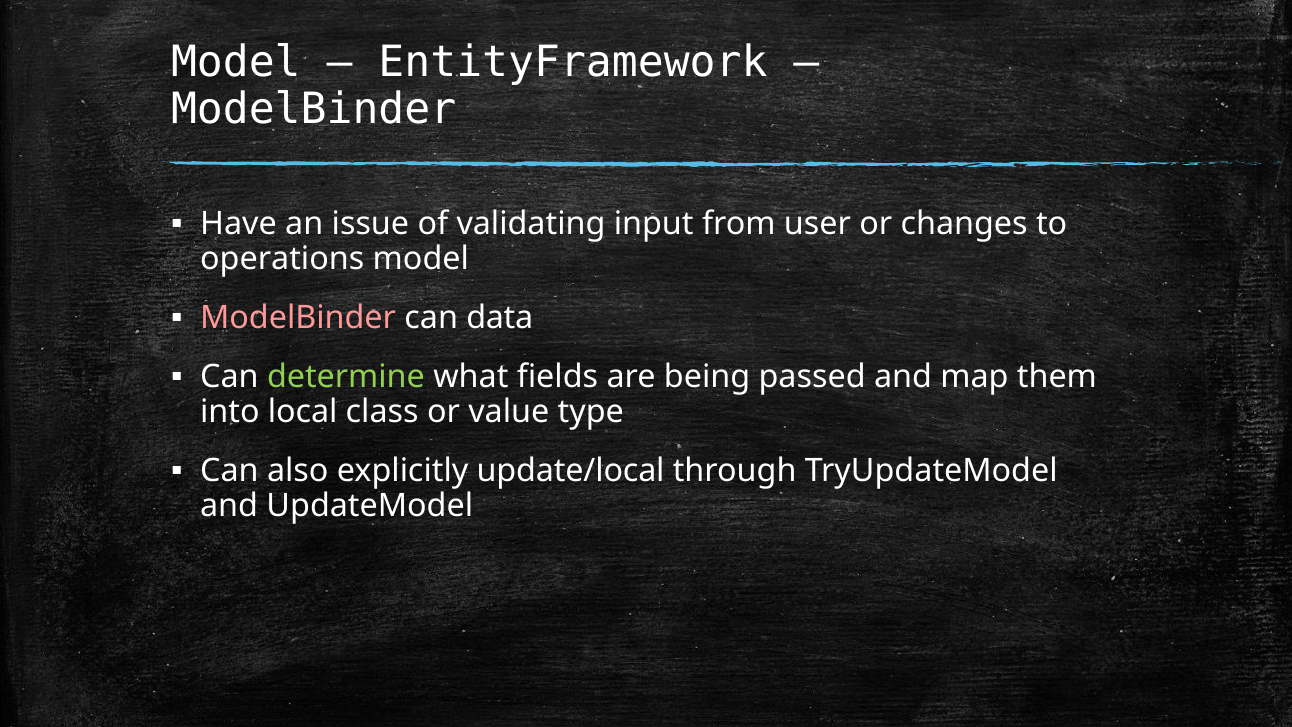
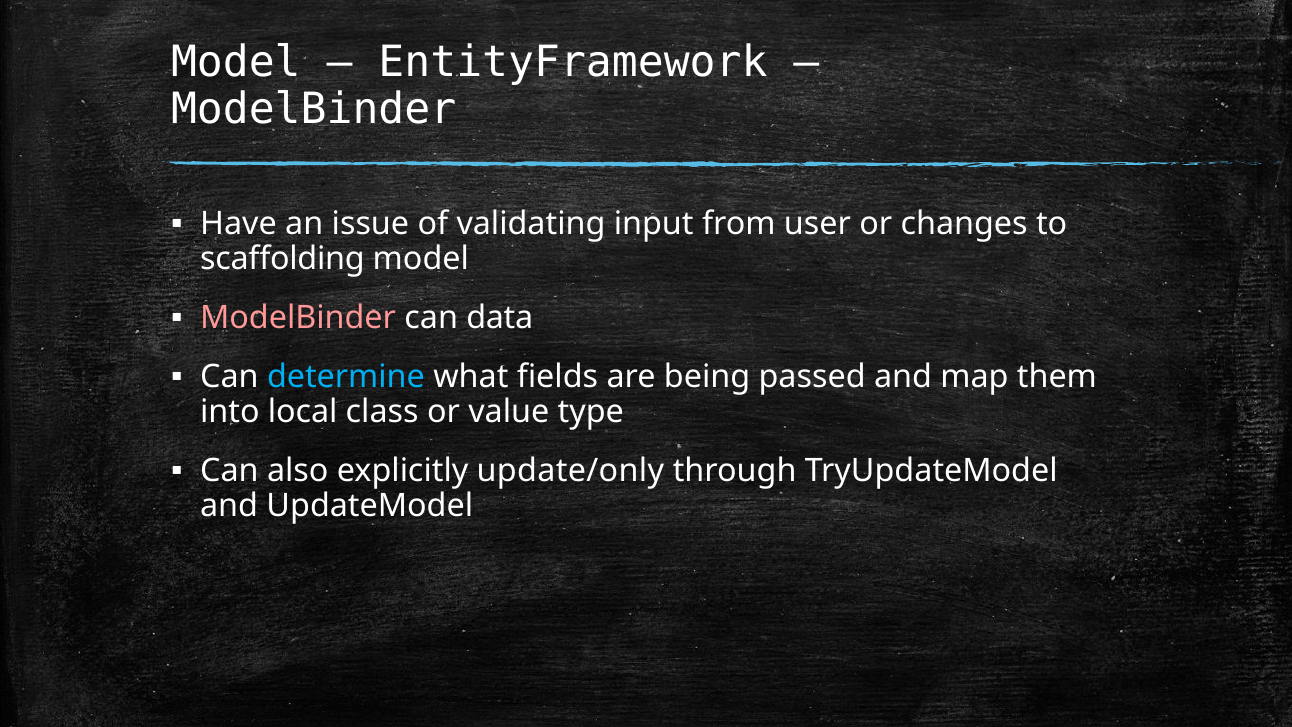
operations: operations -> scaffolding
determine colour: light green -> light blue
update/local: update/local -> update/only
